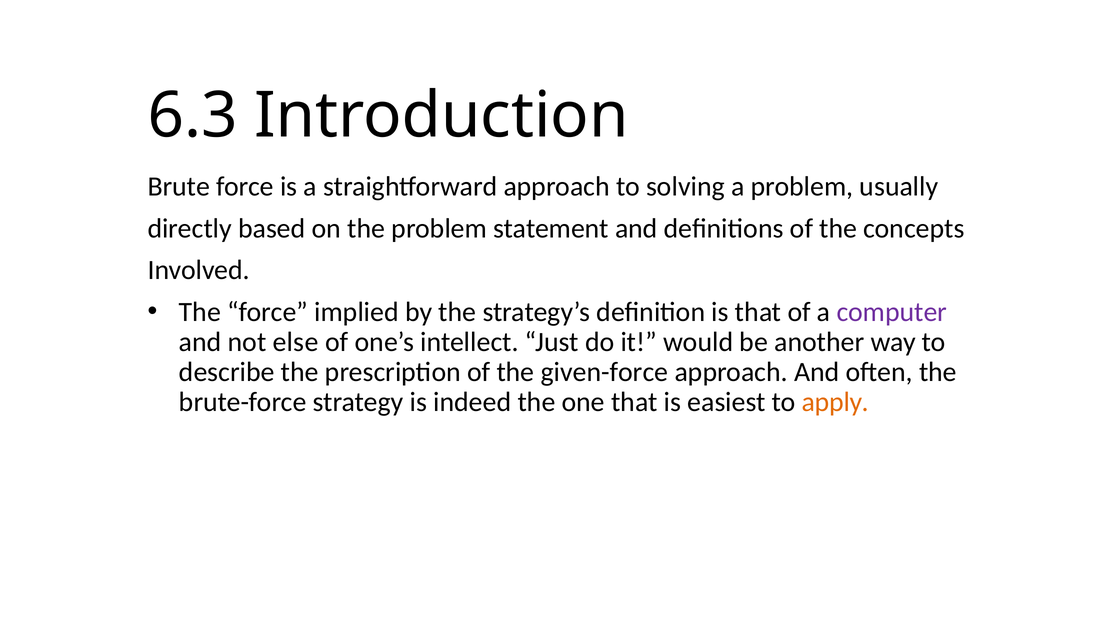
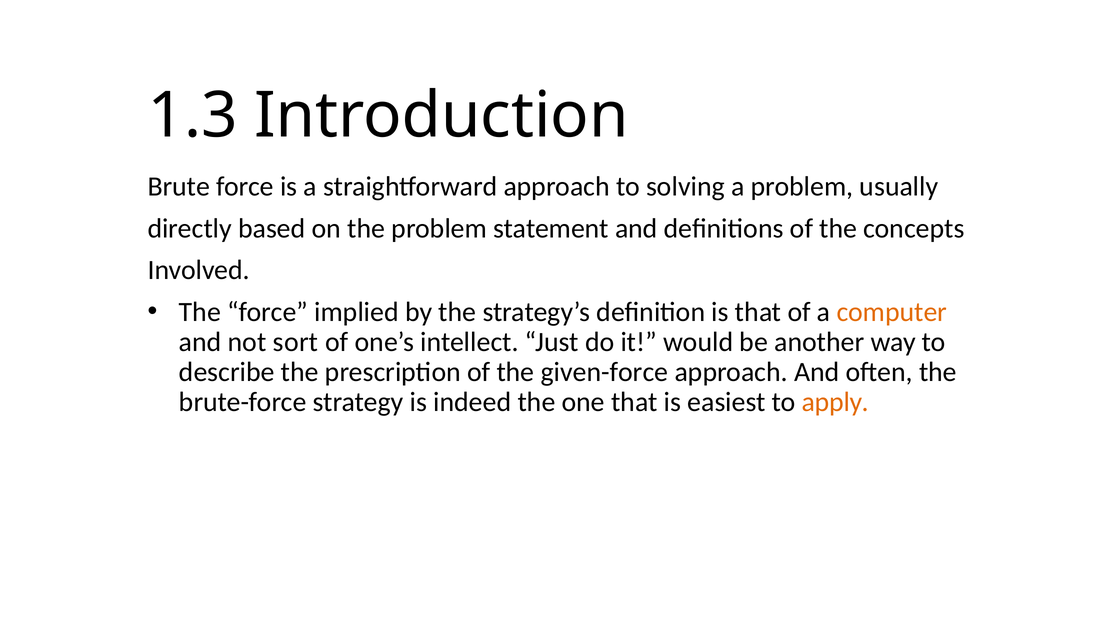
6.3: 6.3 -> 1.3
computer colour: purple -> orange
else: else -> sort
